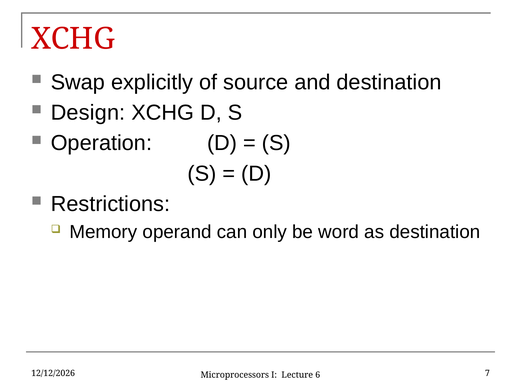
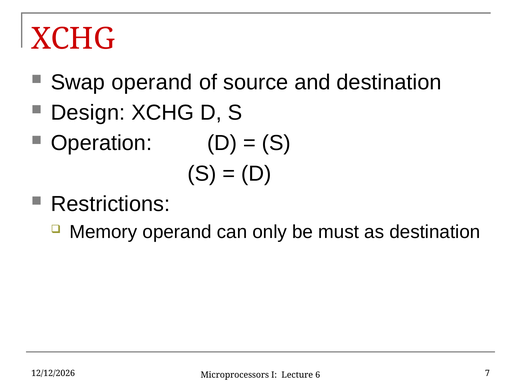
Swap explicitly: explicitly -> operand
word: word -> must
